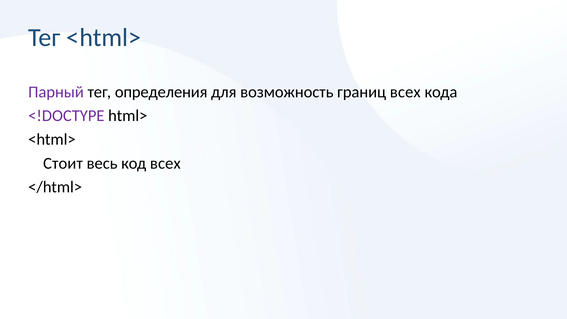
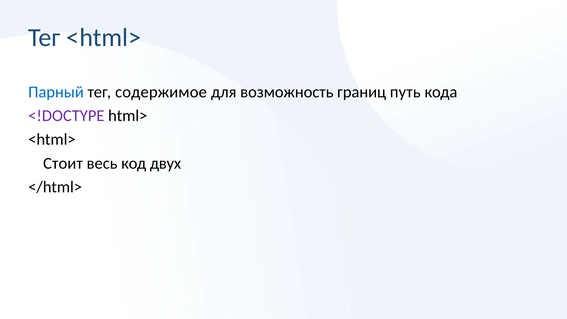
Парный colour: purple -> blue
определения: определения -> содержимое
границ всех: всех -> путь
код всех: всех -> двух
